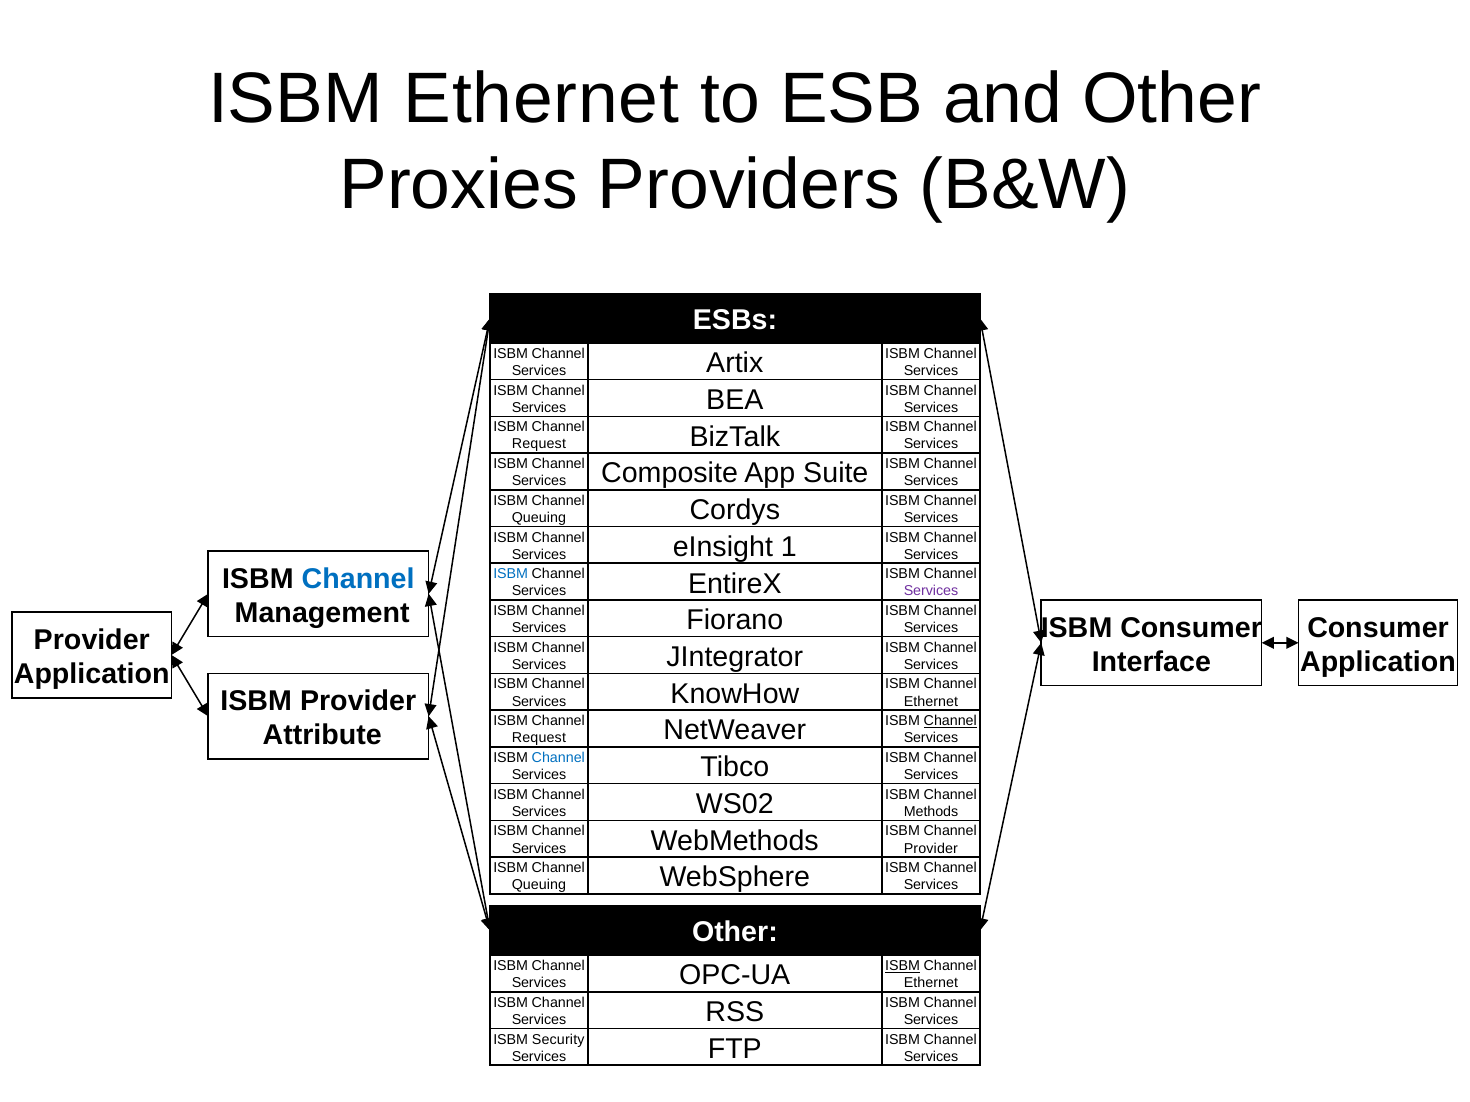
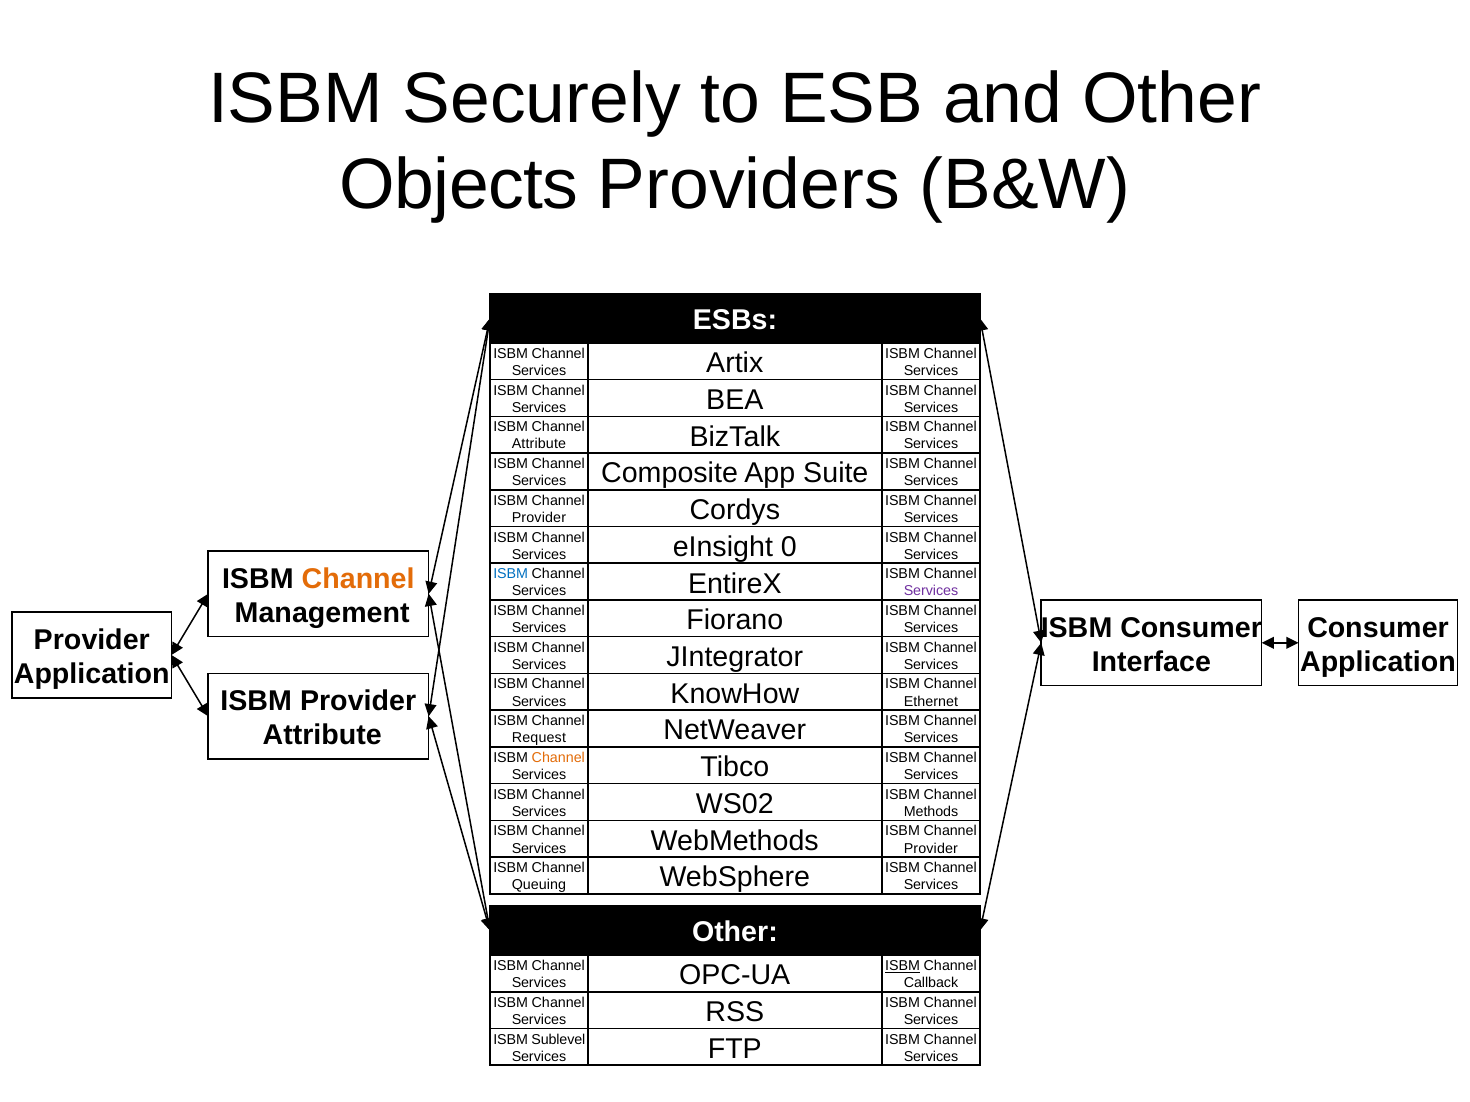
ISBM Ethernet: Ethernet -> Securely
Proxies: Proxies -> Objects
Request at (539, 444): Request -> Attribute
Queuing at (539, 518): Queuing -> Provider
1: 1 -> 0
Channel at (358, 579) colour: blue -> orange
Channel at (950, 721) underline: present -> none
Channel at (558, 758) colour: blue -> orange
Ethernet at (931, 983): Ethernet -> Callback
Security: Security -> Sublevel
